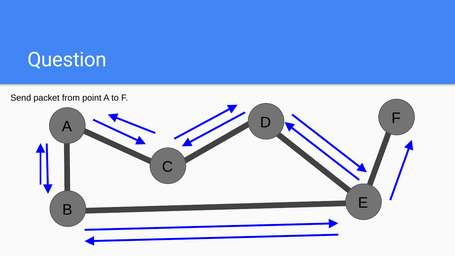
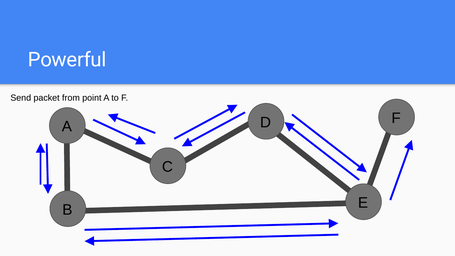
Question: Question -> Powerful
